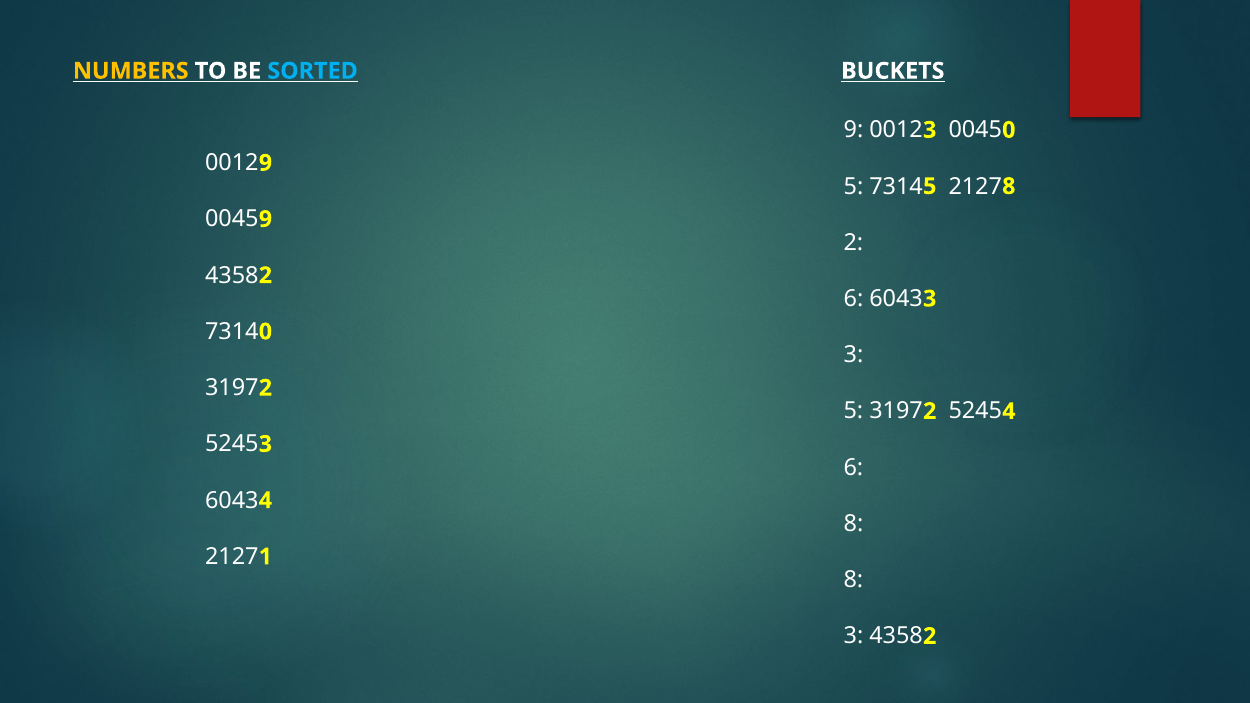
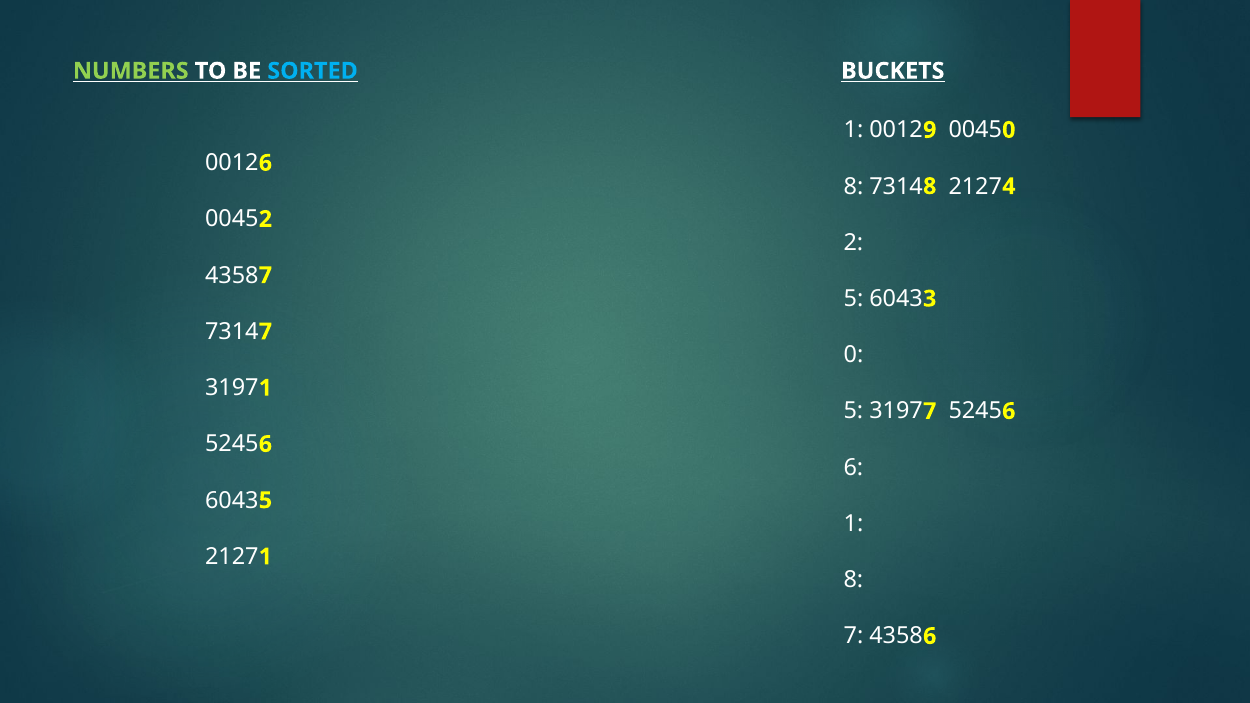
NUMBERS colour: yellow -> light green
9 at (853, 130): 9 -> 1
3 at (930, 130): 3 -> 9
9 at (265, 163): 9 -> 6
5 at (853, 186): 5 -> 8
5 at (930, 186): 5 -> 8
8 at (1009, 186): 8 -> 4
9 at (265, 219): 9 -> 2
2 at (265, 276): 2 -> 7
6 at (853, 299): 6 -> 5
0 at (265, 332): 0 -> 7
3 at (853, 355): 3 -> 0
2 at (265, 388): 2 -> 1
2 at (930, 411): 2 -> 7
4 at (1009, 411): 4 -> 6
3 at (265, 444): 3 -> 6
4 at (265, 501): 4 -> 5
8 at (853, 524): 8 -> 1
3 at (853, 636): 3 -> 7
2 at (930, 636): 2 -> 6
